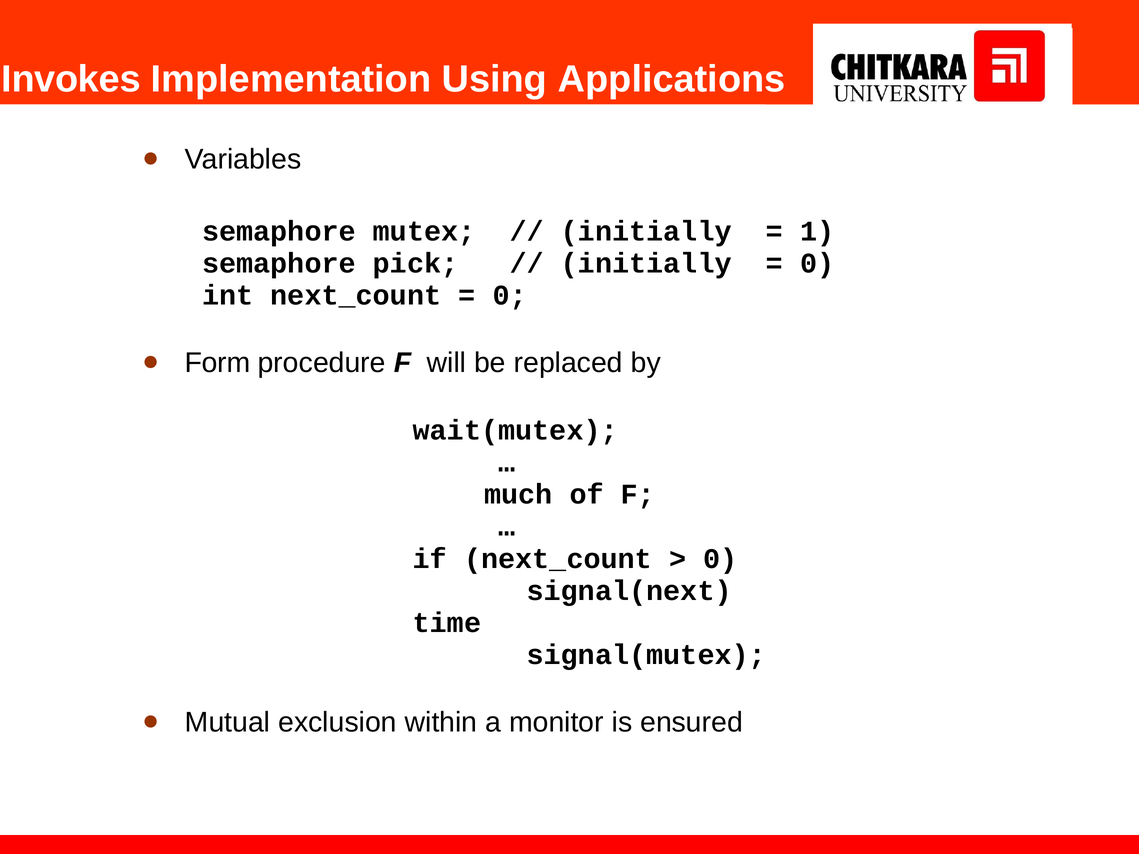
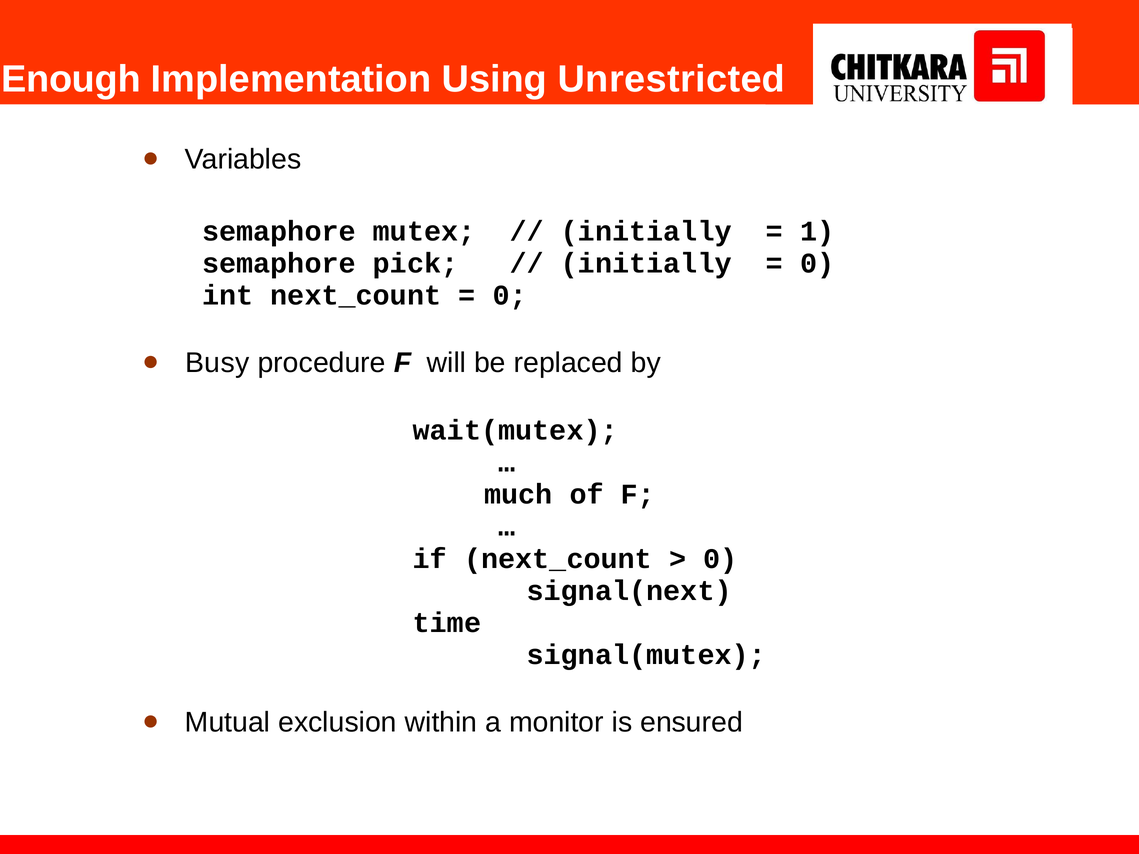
Invokes: Invokes -> Enough
Applications: Applications -> Unrestricted
Form: Form -> Busy
